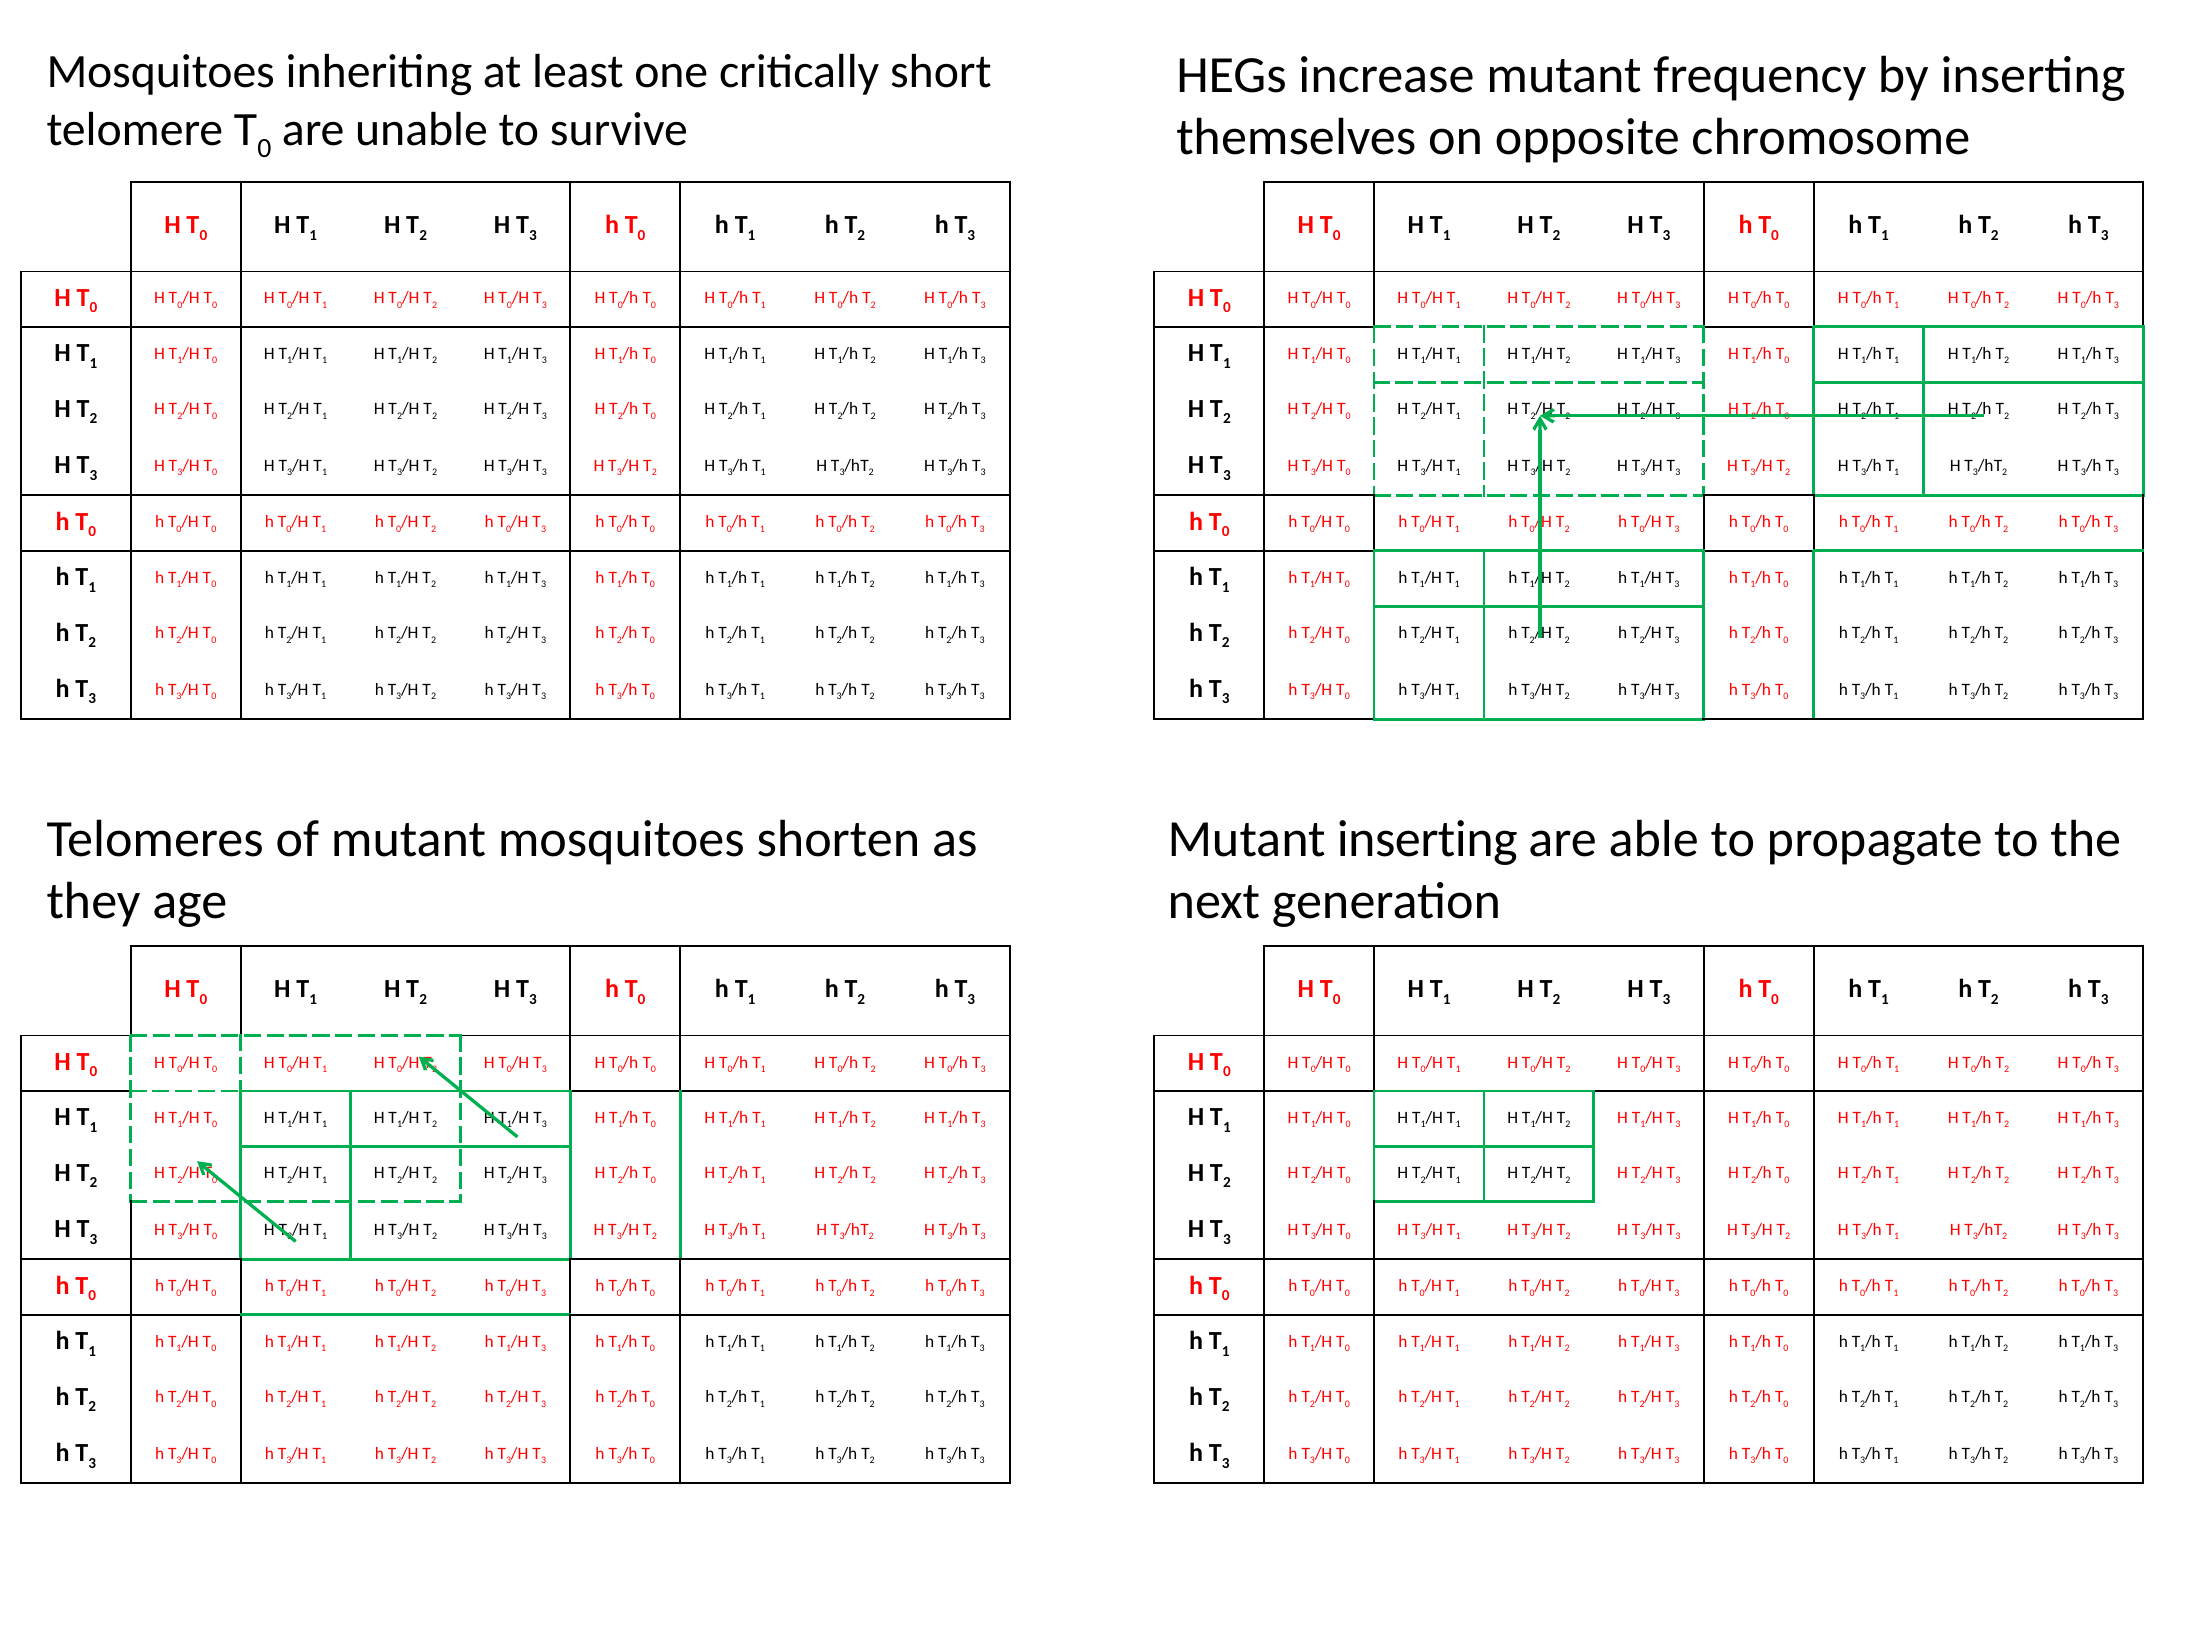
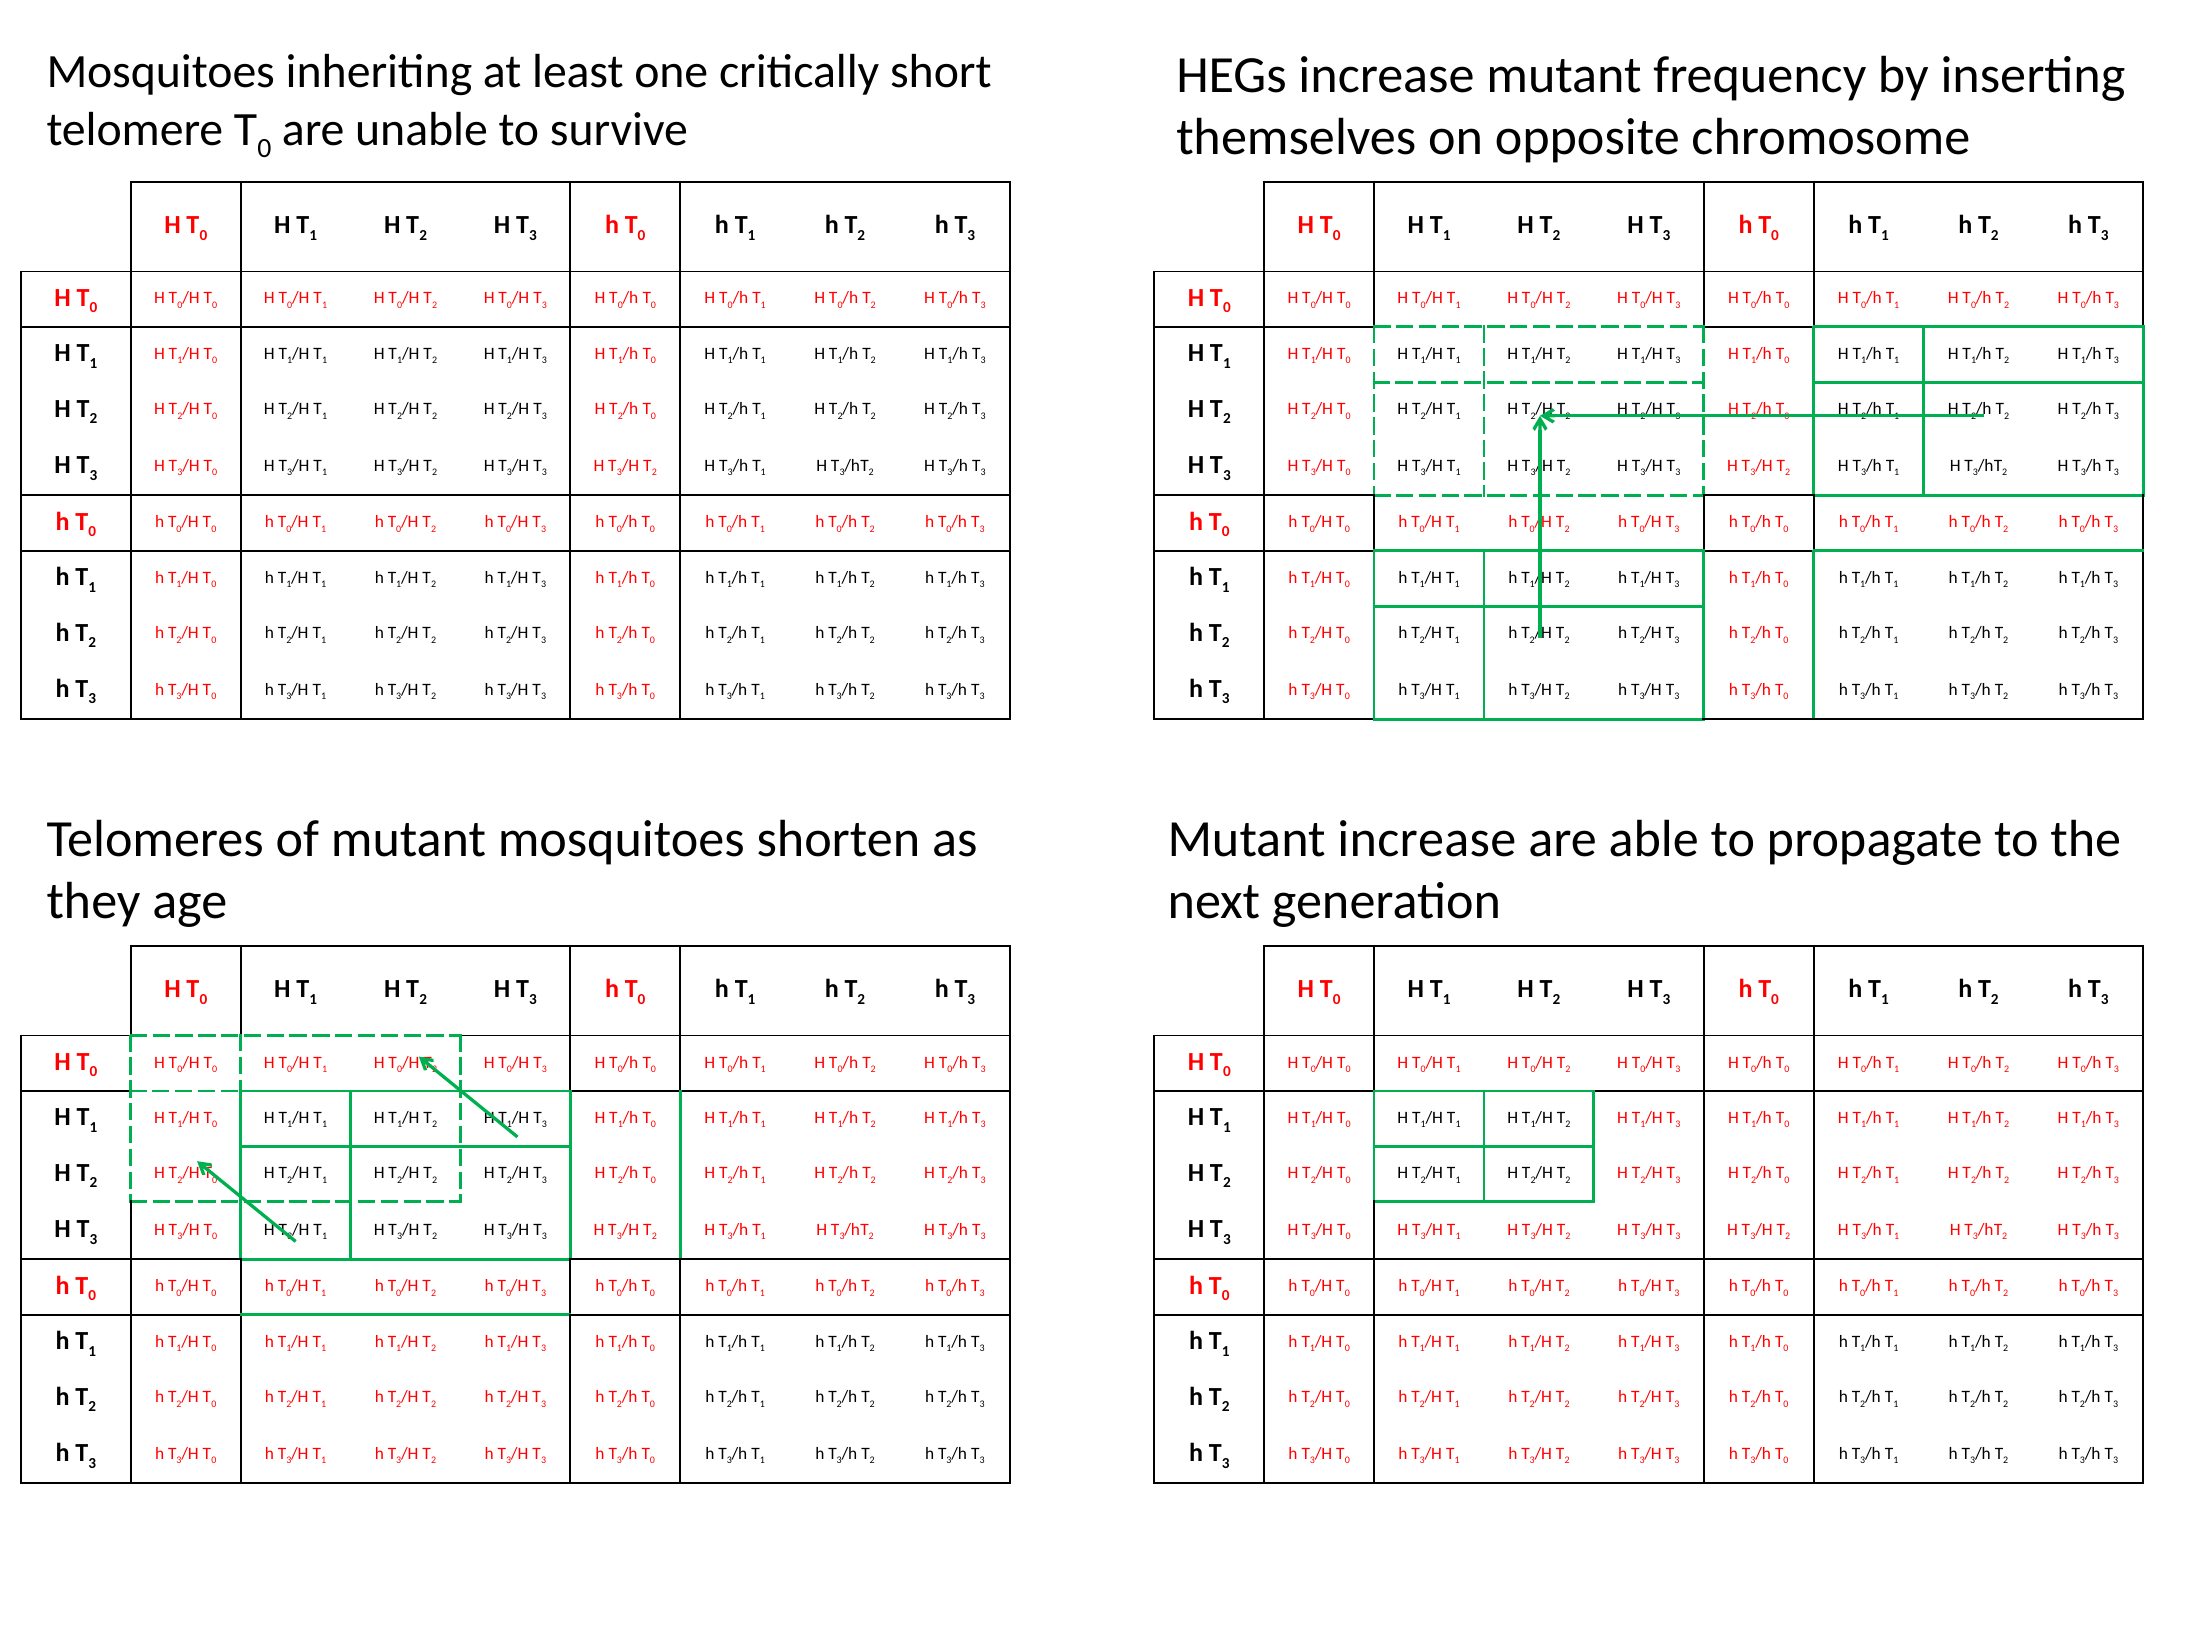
Mutant inserting: inserting -> increase
